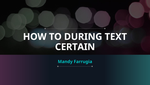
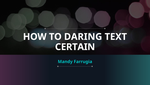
DURING: DURING -> DARING
